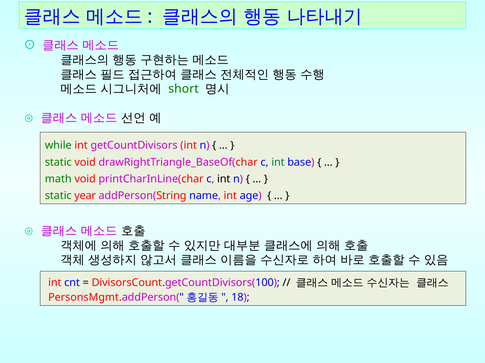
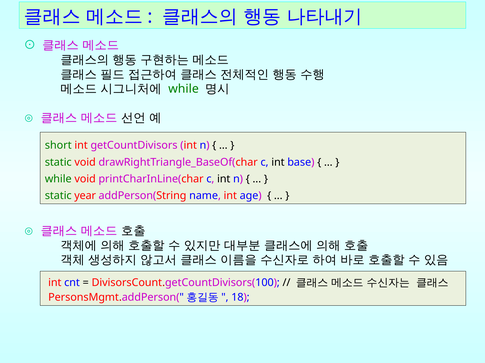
short at (184, 89): short -> while
while: while -> short
int at (278, 162) colour: green -> black
math at (58, 179): math -> while
